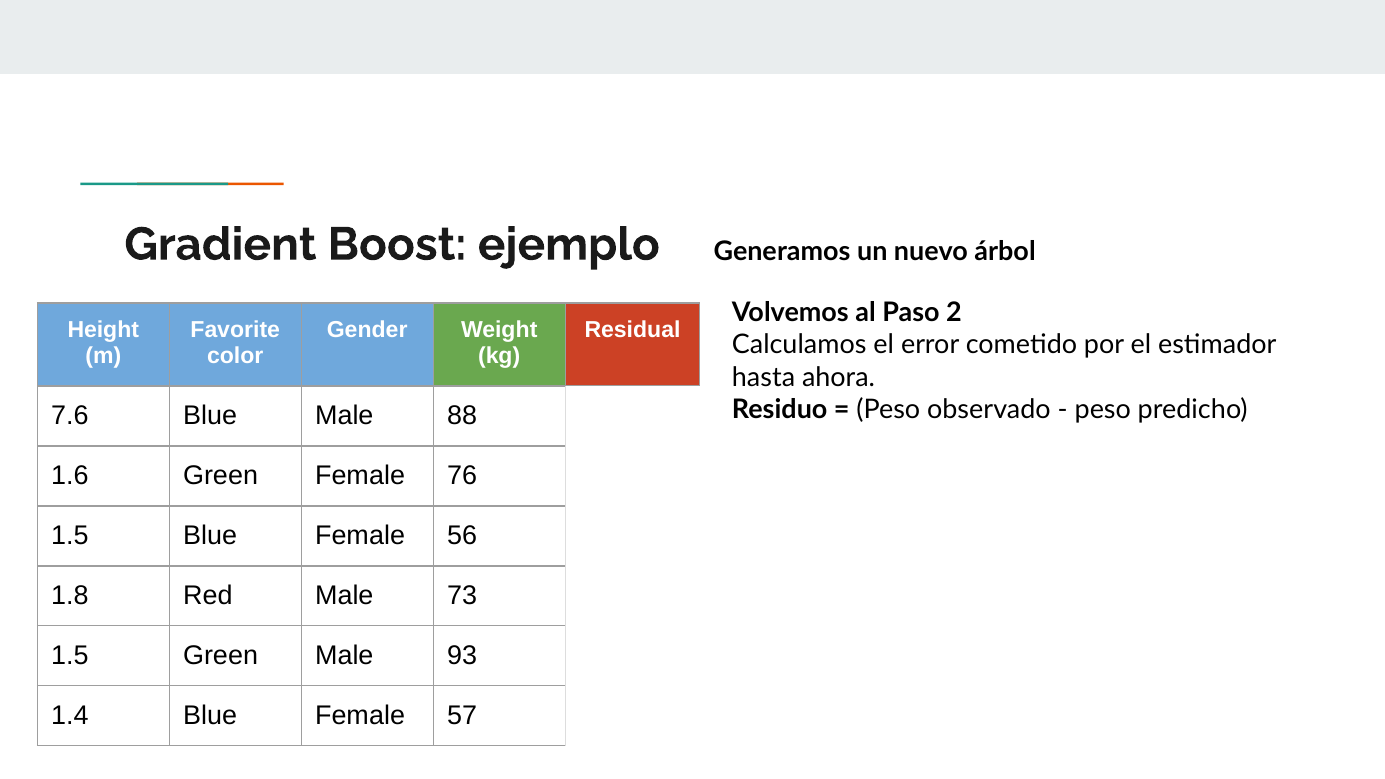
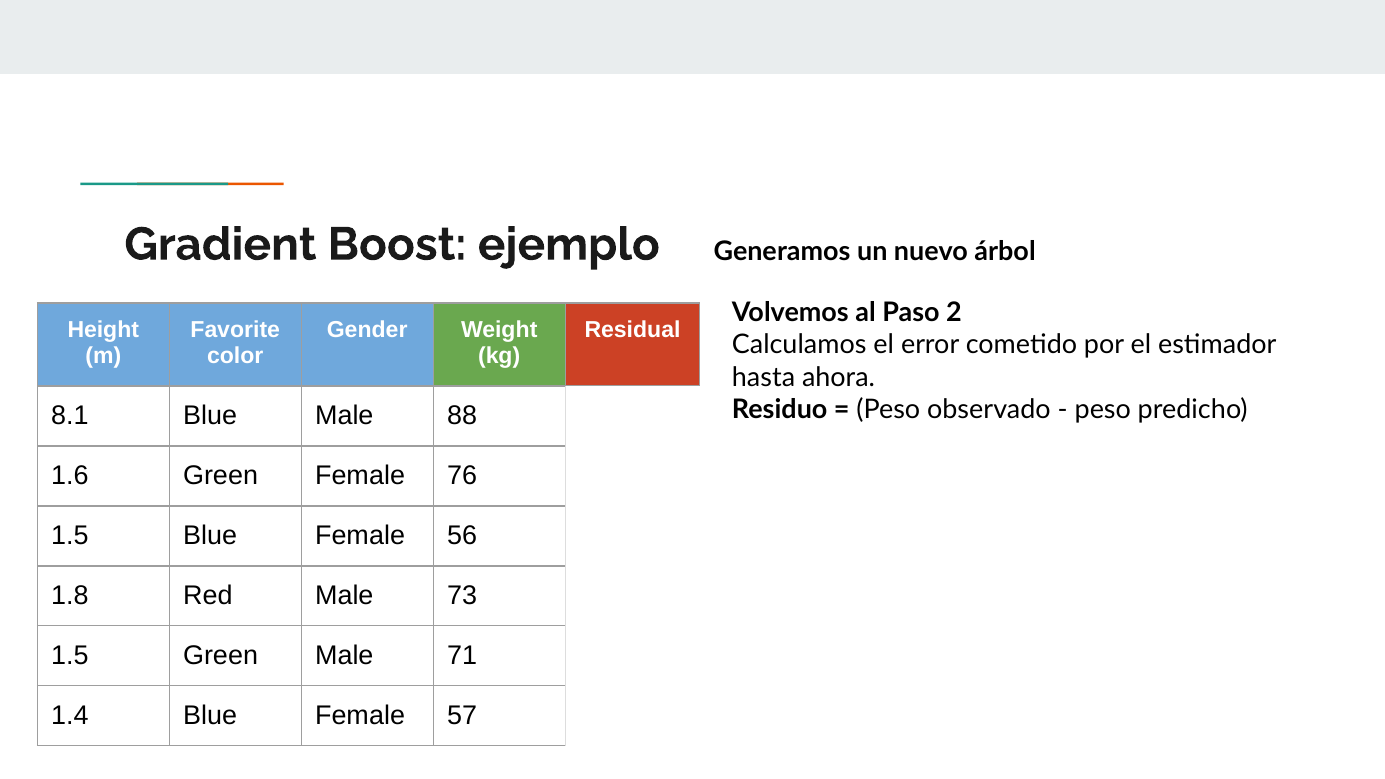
7.6: 7.6 -> 8.1
93: 93 -> 71
